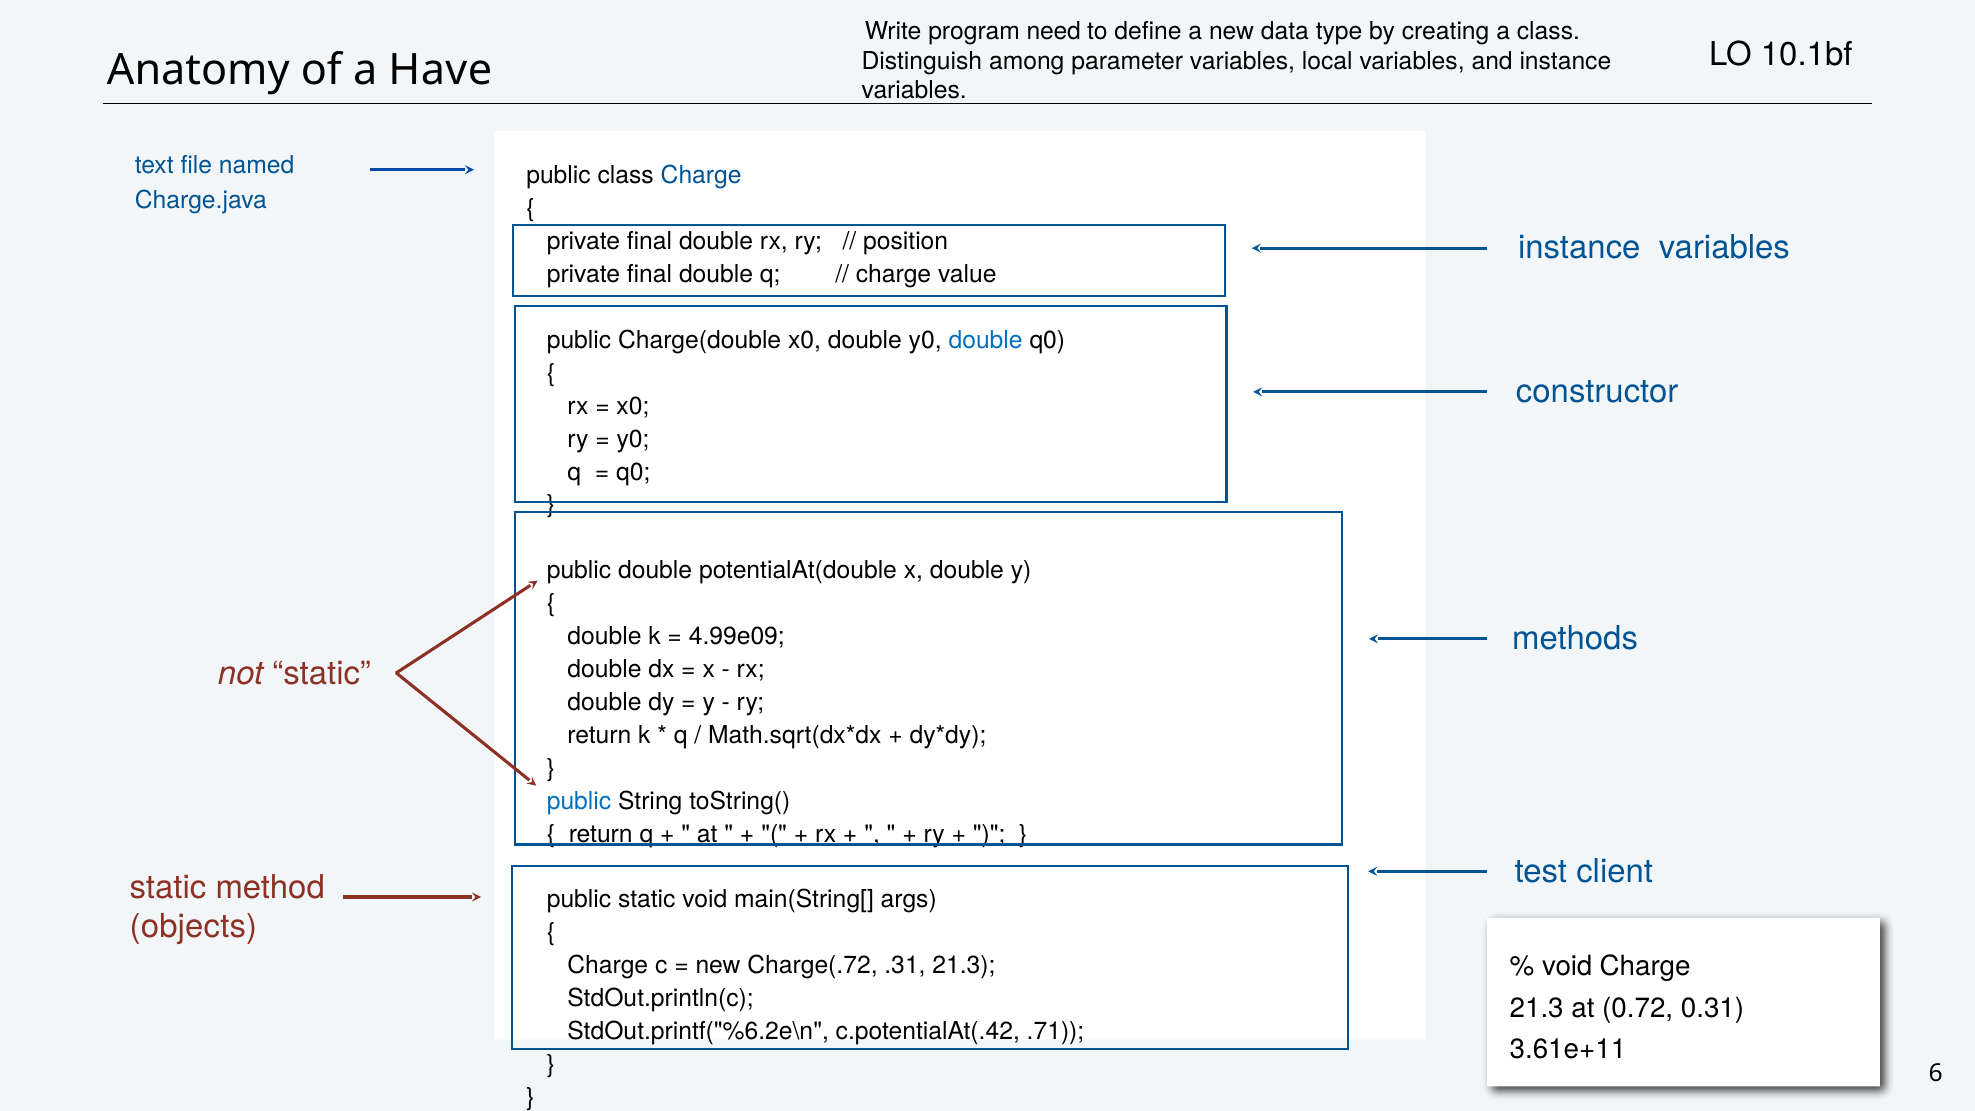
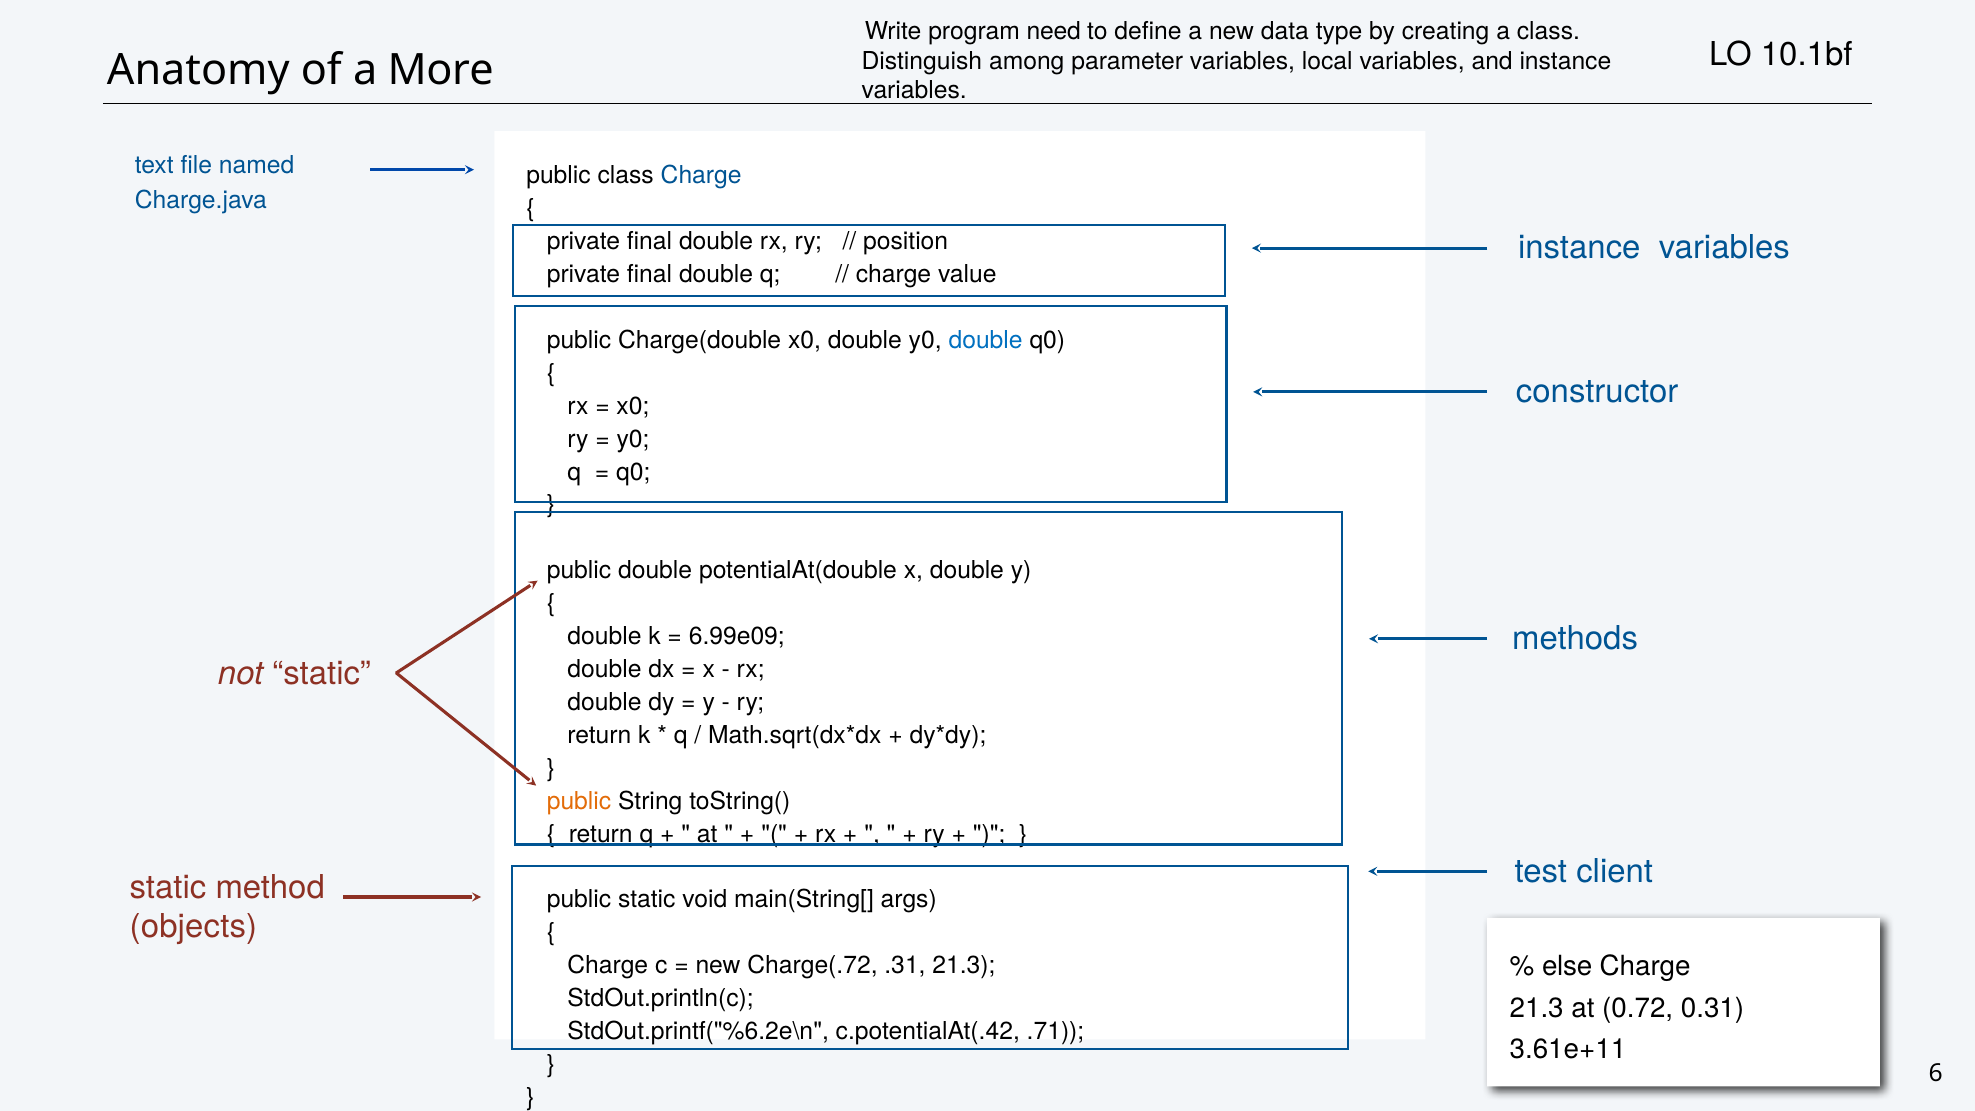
Have: Have -> More
4.99e09: 4.99e09 -> 6.99e09
public at (579, 801) colour: blue -> orange
void at (1567, 967): void -> else
